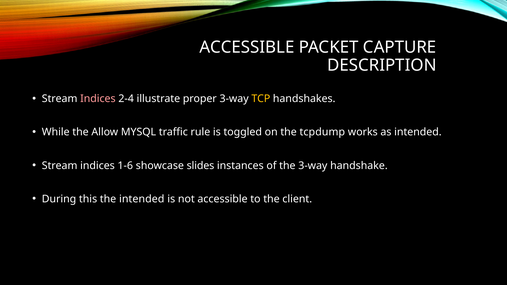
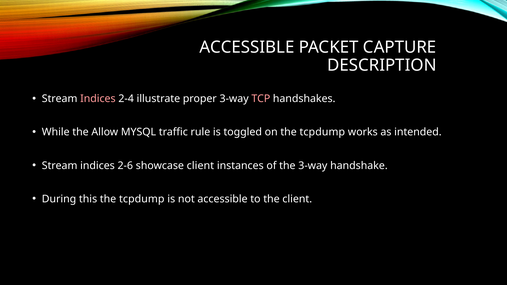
TCP colour: yellow -> pink
1-6: 1-6 -> 2-6
showcase slides: slides -> client
this the intended: intended -> tcpdump
